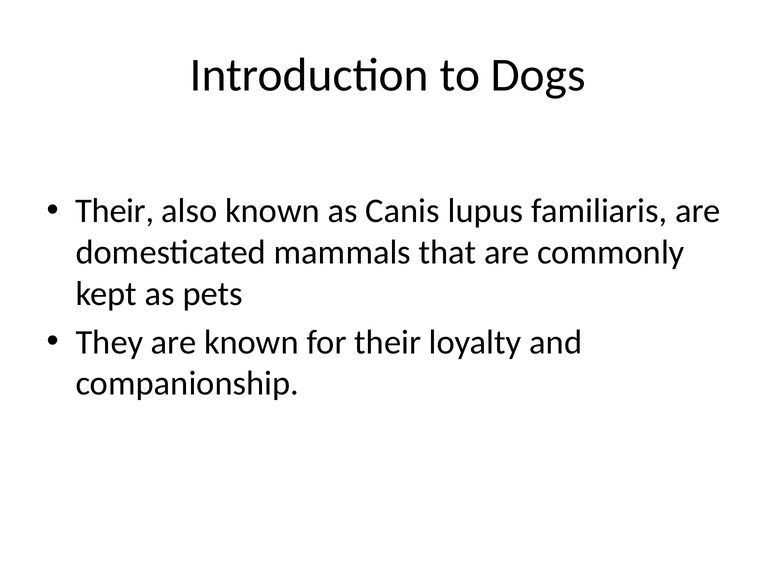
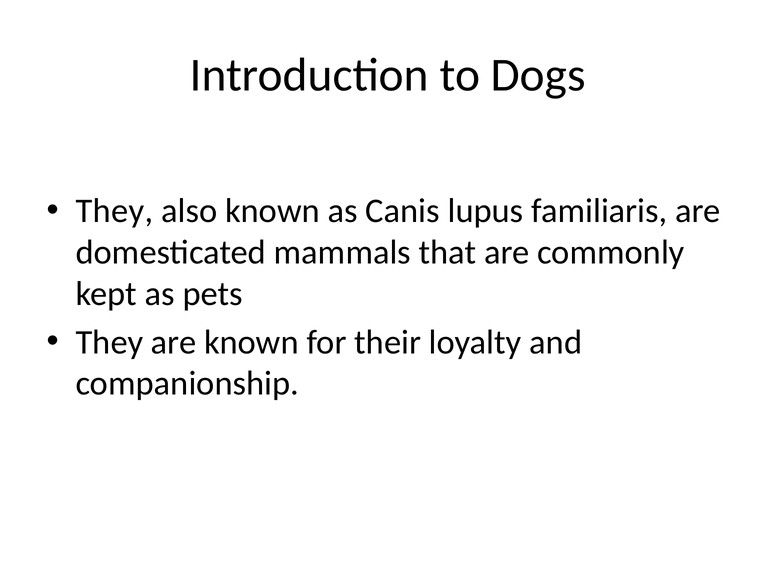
Their at (115, 211): Their -> They
